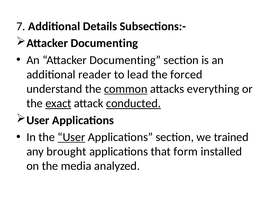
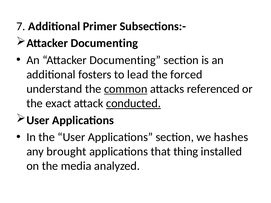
Details: Details -> Primer
reader: reader -> fosters
everything: everything -> referenced
exact underline: present -> none
User at (71, 137) underline: present -> none
trained: trained -> hashes
form: form -> thing
